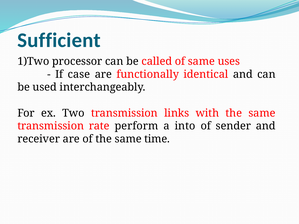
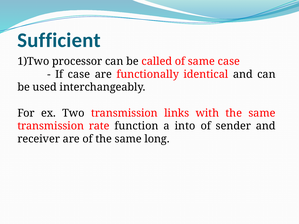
same uses: uses -> case
perform: perform -> function
time: time -> long
